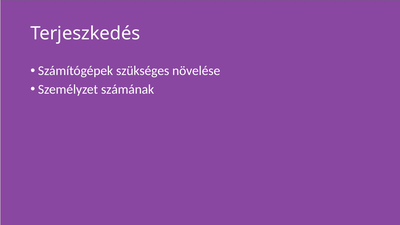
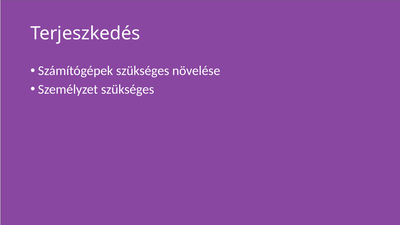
Személyzet számának: számának -> szükséges
